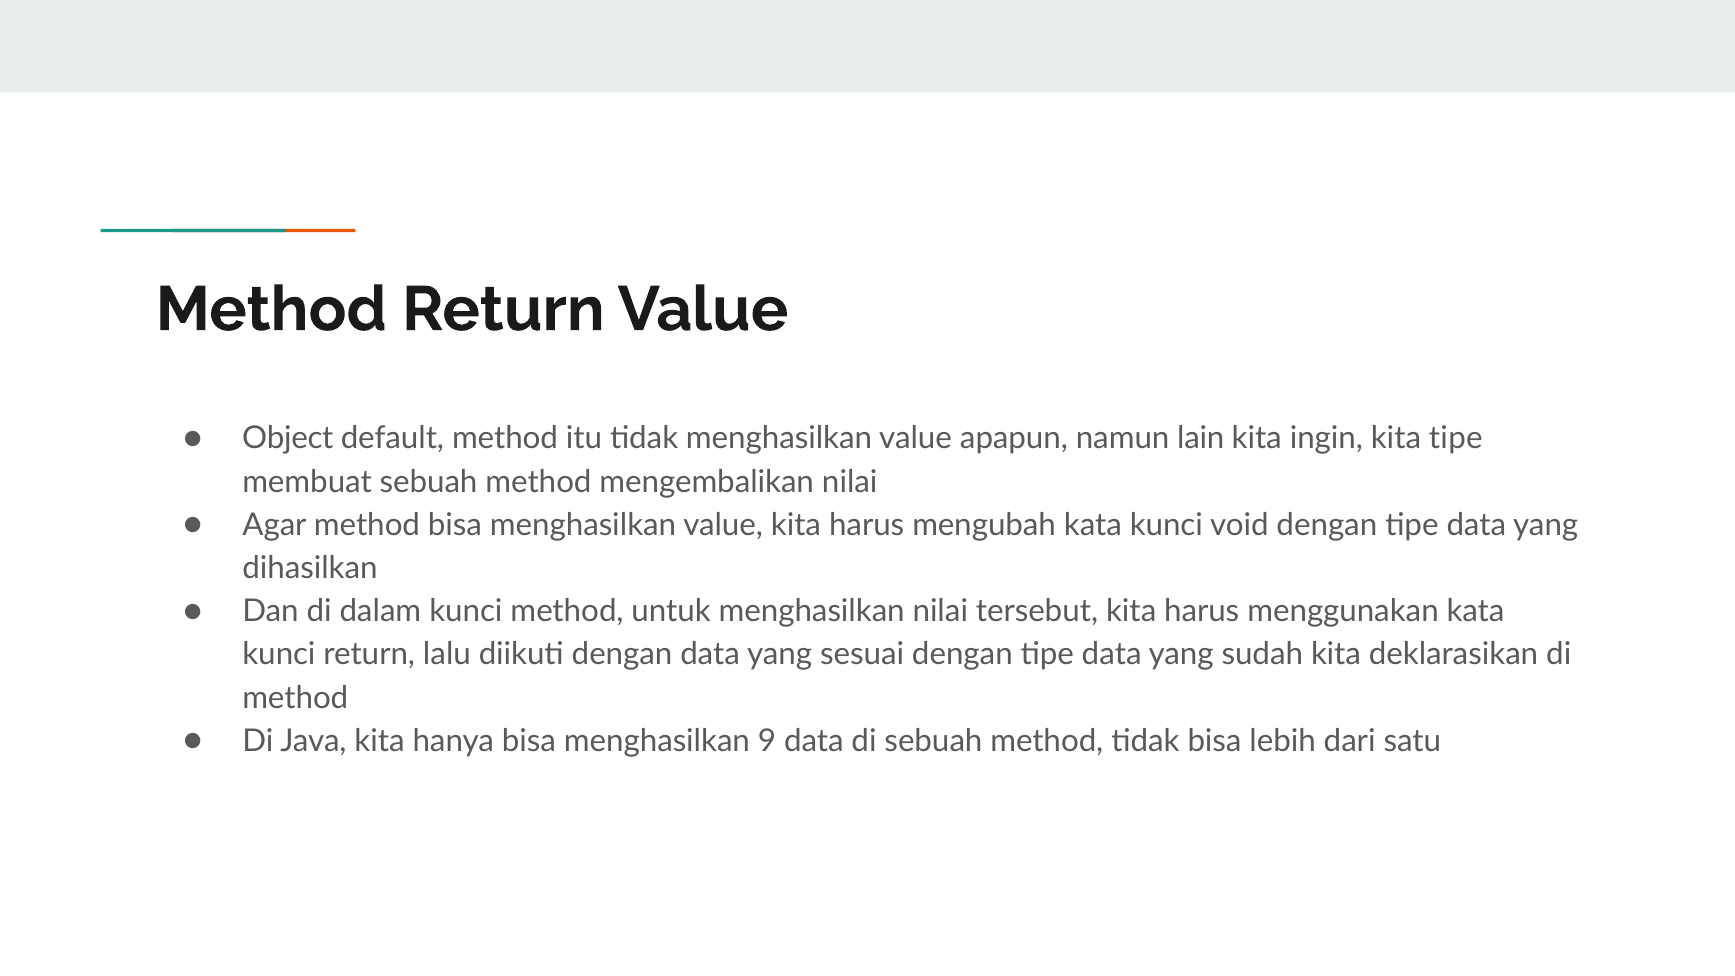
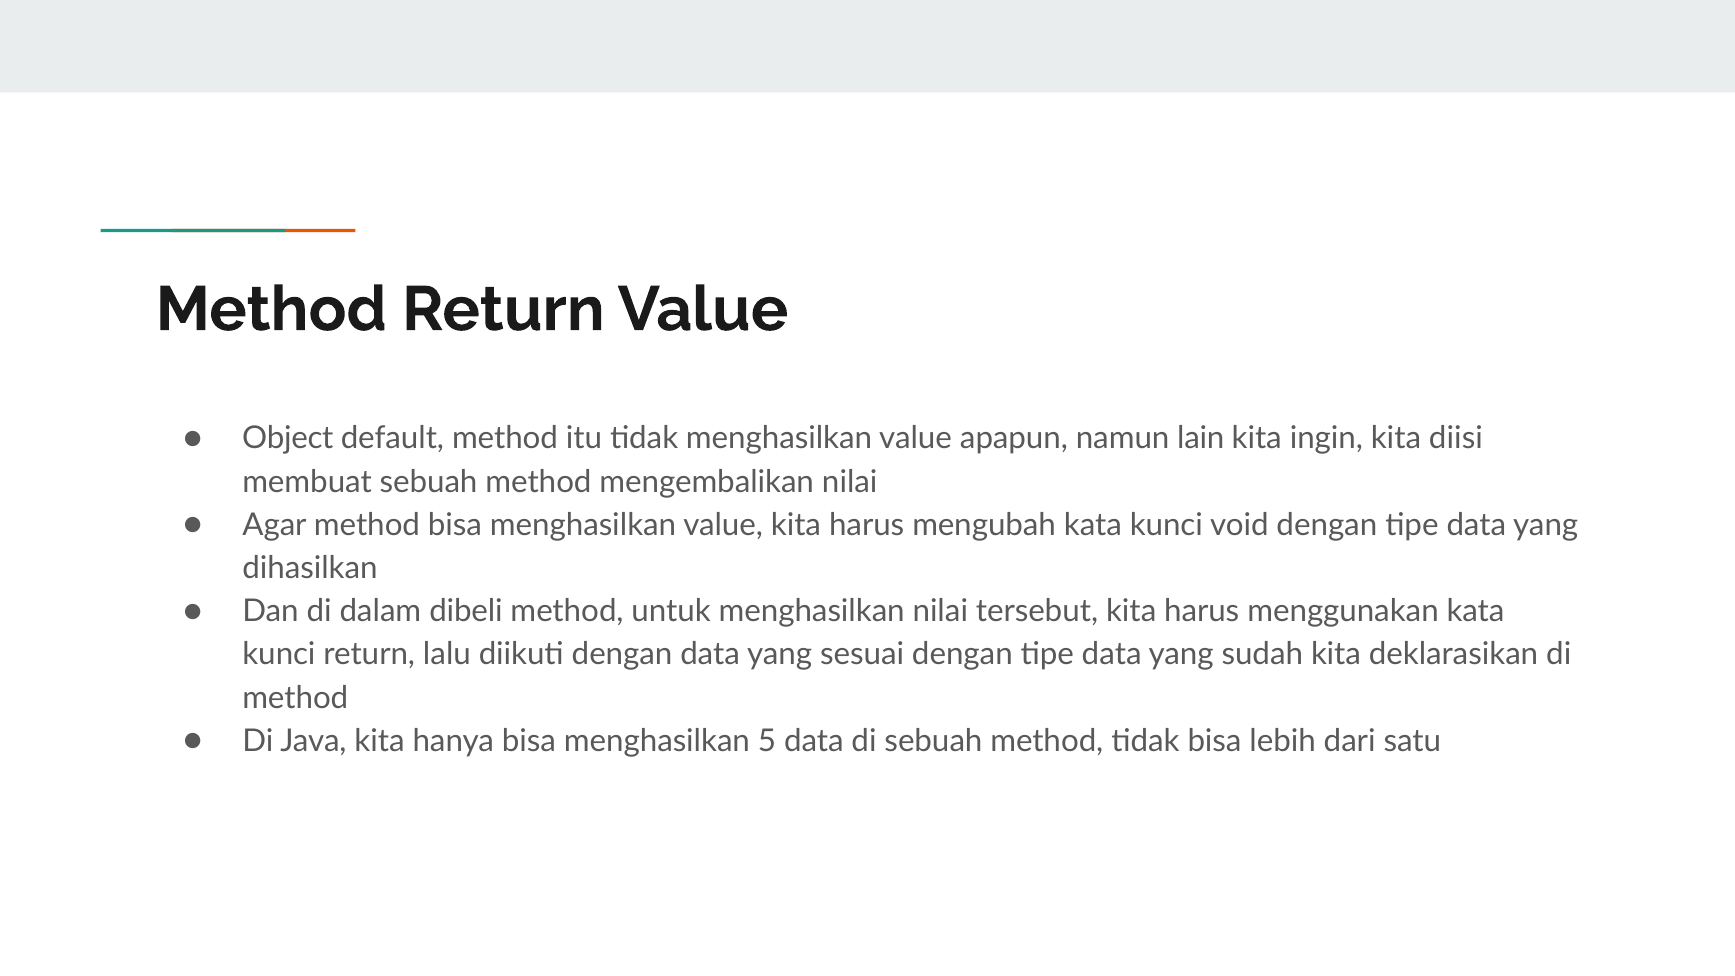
kita tipe: tipe -> diisi
dalam kunci: kunci -> dibeli
9: 9 -> 5
